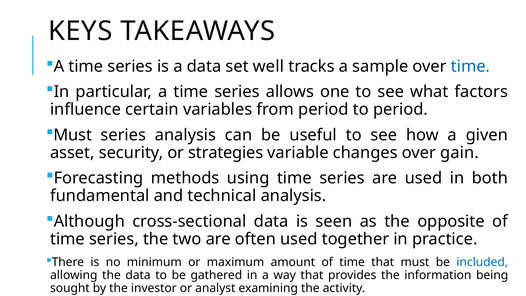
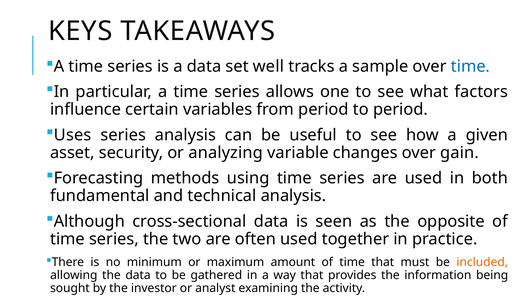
Must at (73, 135): Must -> Uses
strategies: strategies -> analyzing
included colour: blue -> orange
